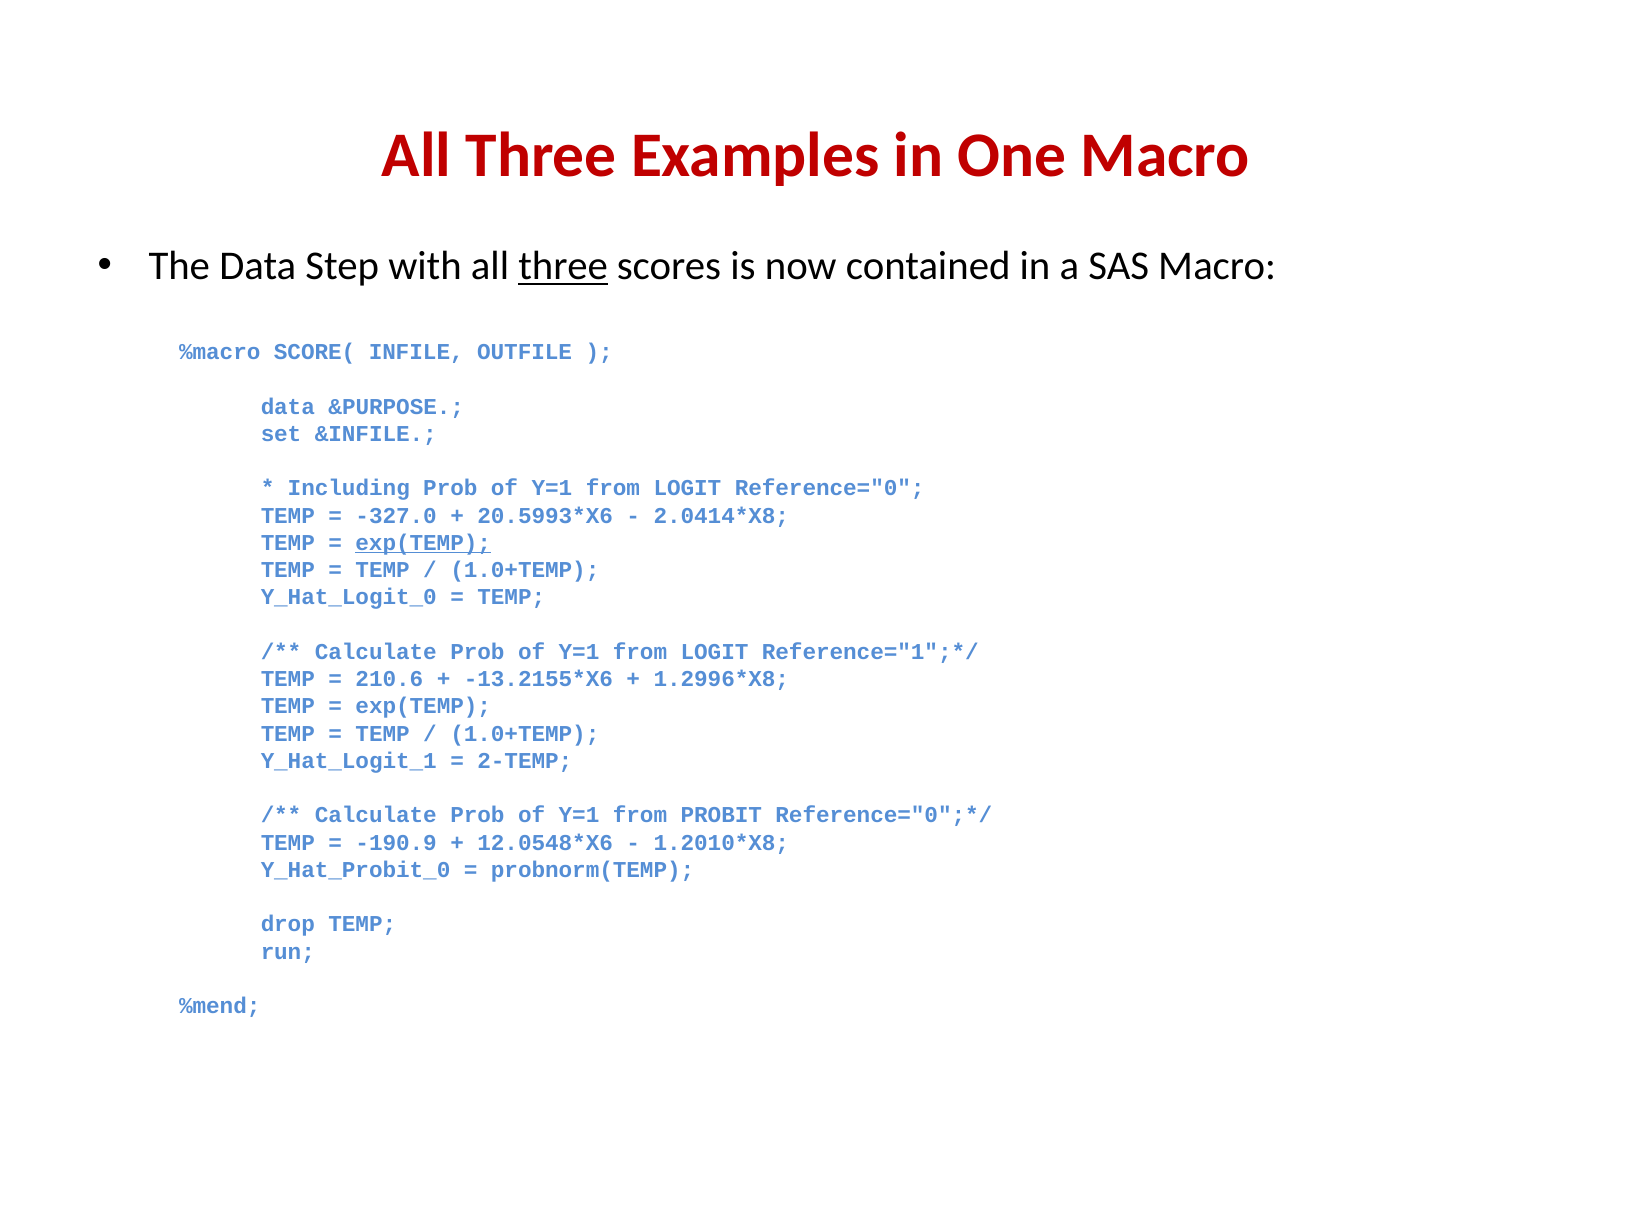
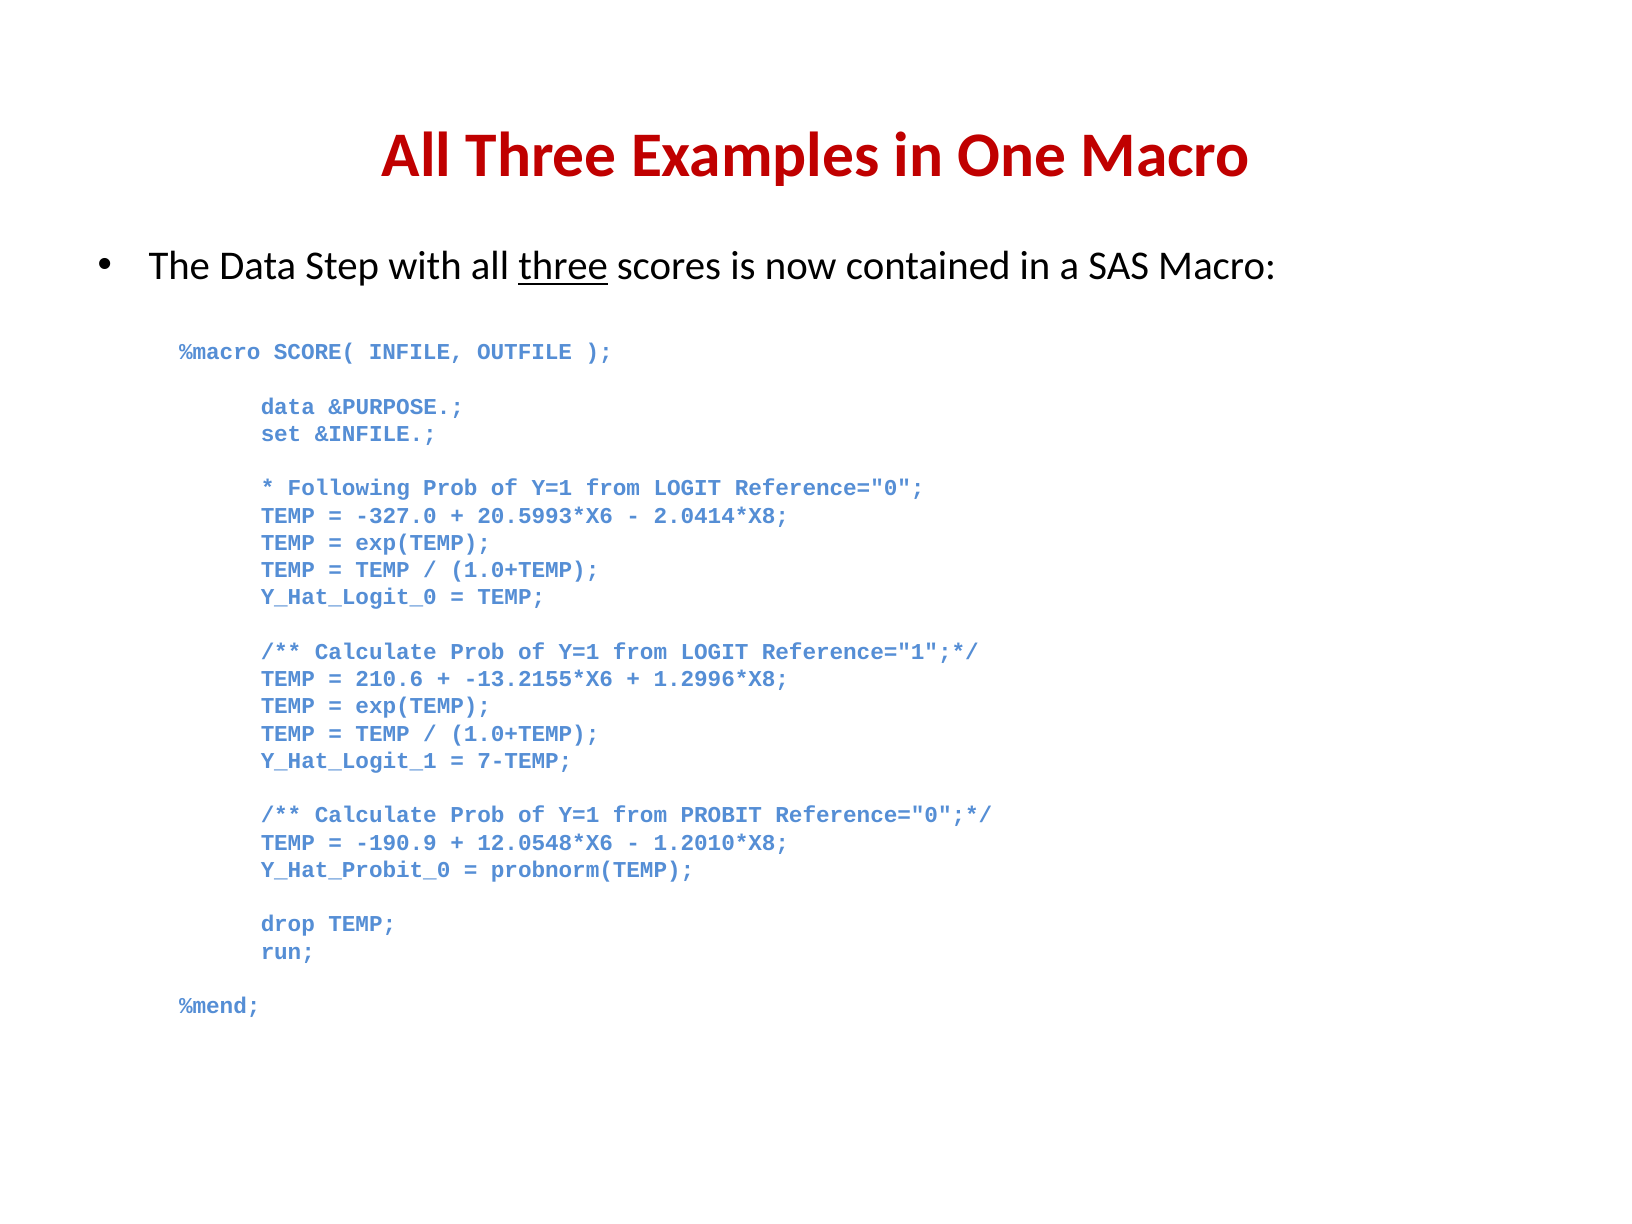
Including: Including -> Following
exp(TEMP at (423, 543) underline: present -> none
2-TEMP: 2-TEMP -> 7-TEMP
